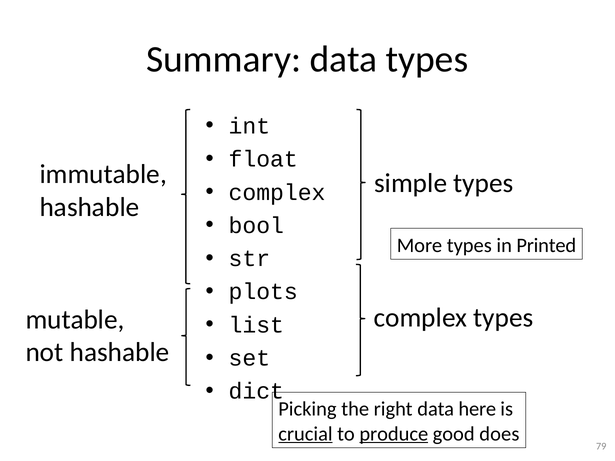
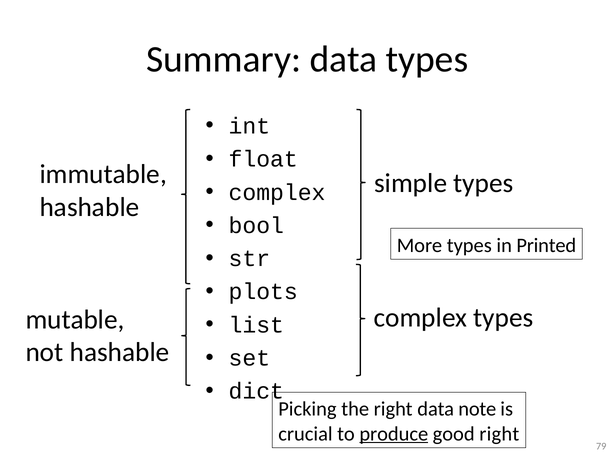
here: here -> note
crucial underline: present -> none
good does: does -> right
